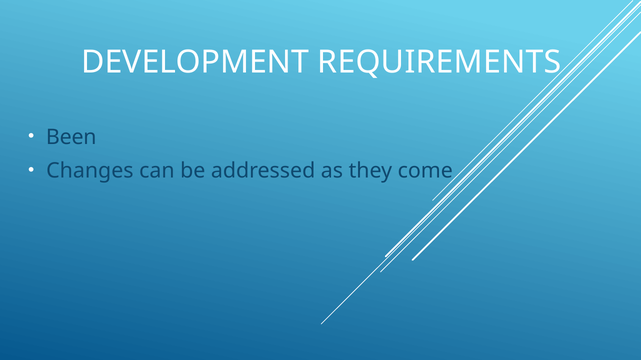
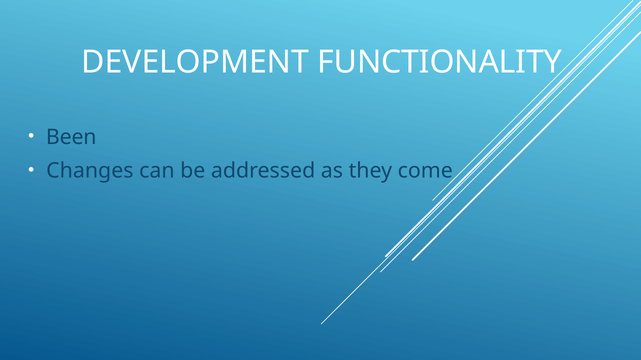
REQUIREMENTS: REQUIREMENTS -> FUNCTIONALITY
